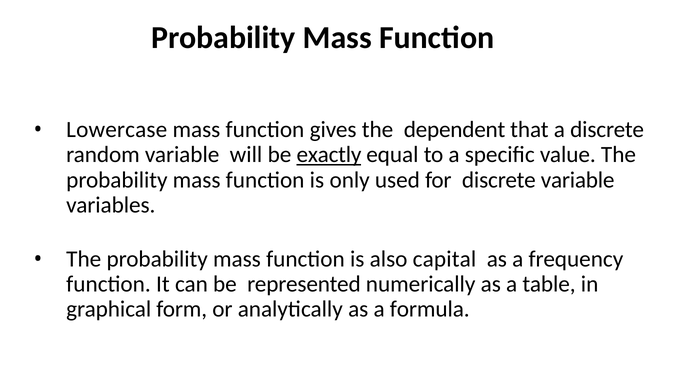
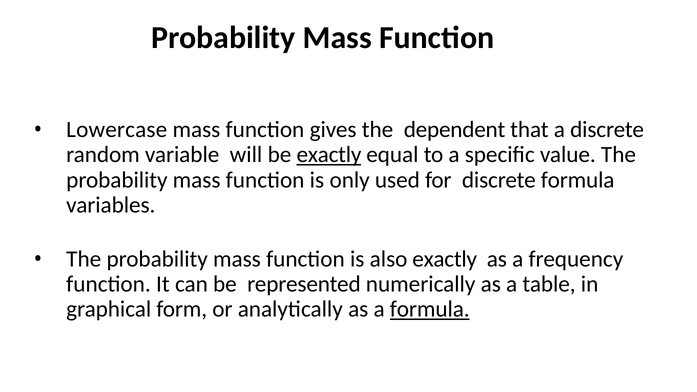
discrete variable: variable -> formula
also capital: capital -> exactly
formula at (430, 309) underline: none -> present
